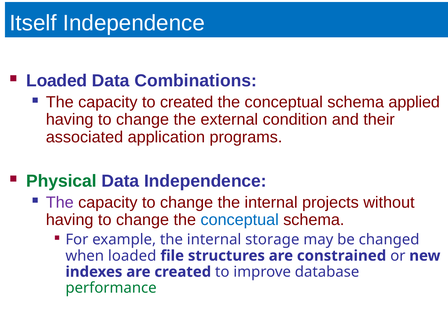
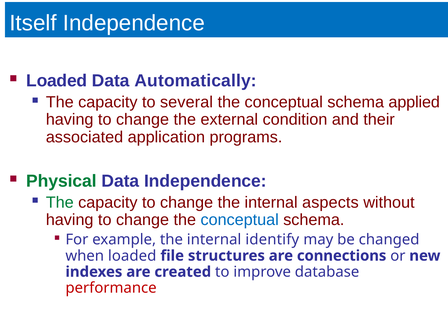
Combinations: Combinations -> Automatically
to created: created -> several
The at (60, 202) colour: purple -> green
projects: projects -> aspects
storage: storage -> identify
constrained: constrained -> connections
performance colour: green -> red
